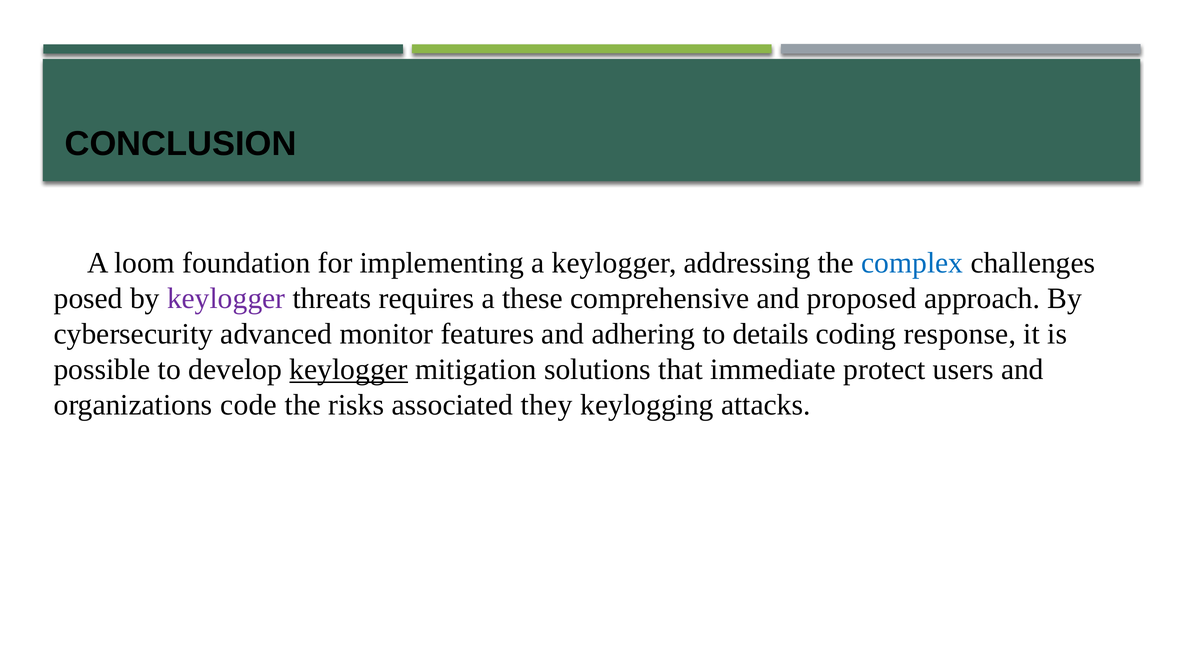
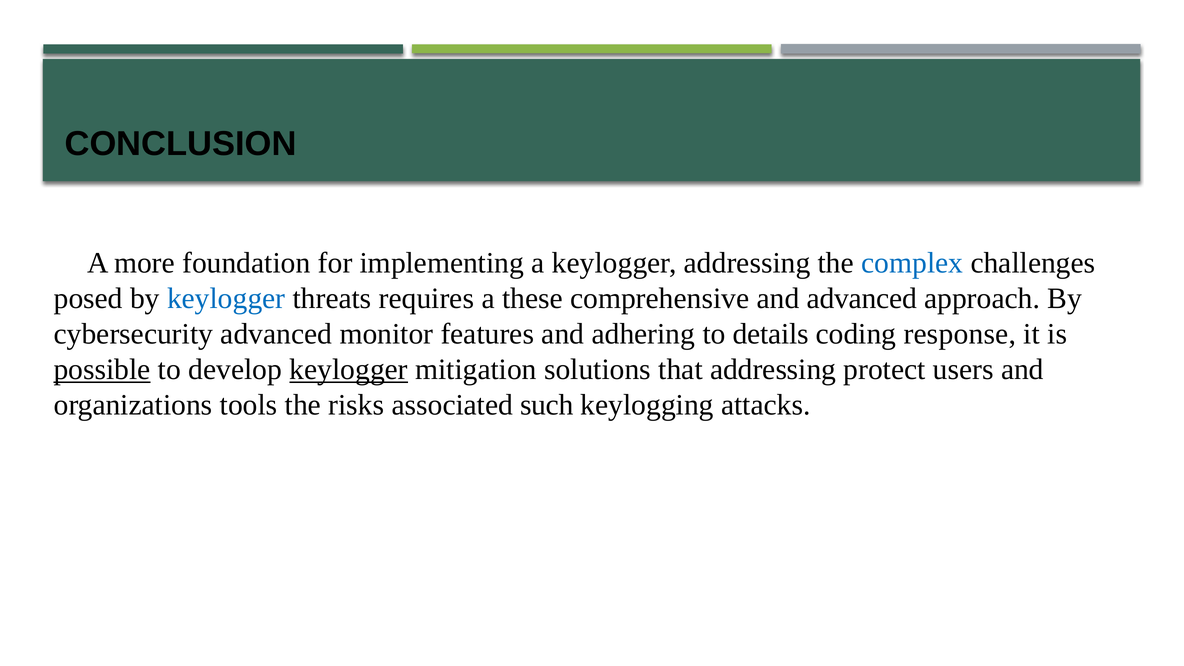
loom: loom -> more
keylogger at (226, 299) colour: purple -> blue
and proposed: proposed -> advanced
possible underline: none -> present
that immediate: immediate -> addressing
code: code -> tools
they: they -> such
